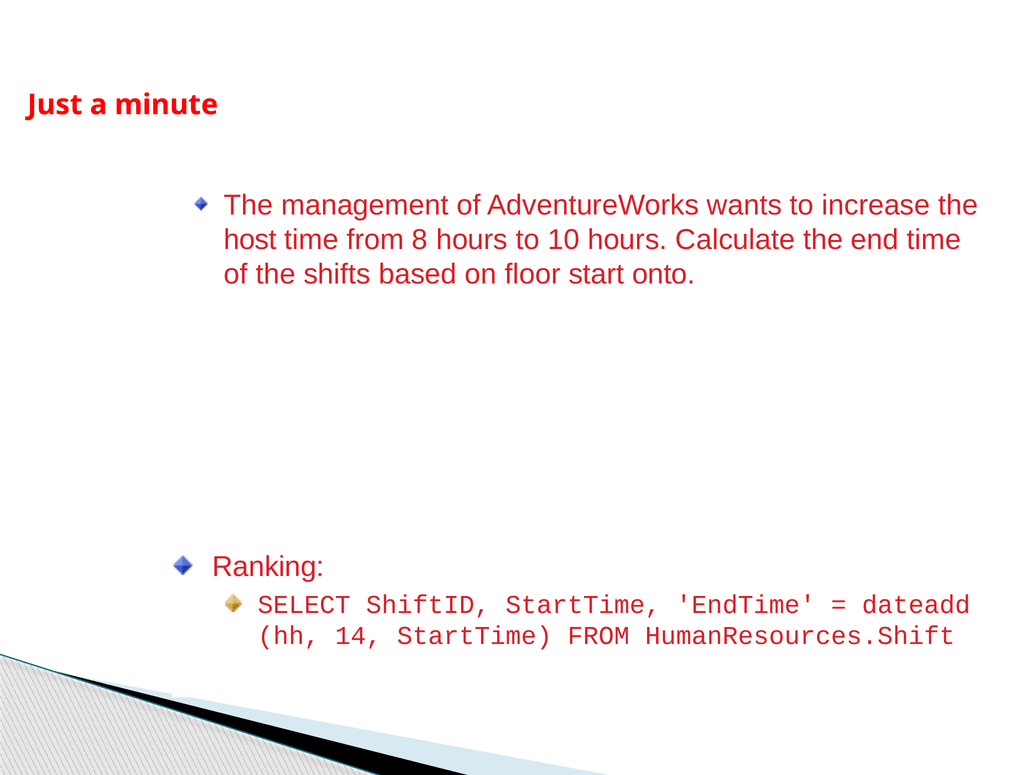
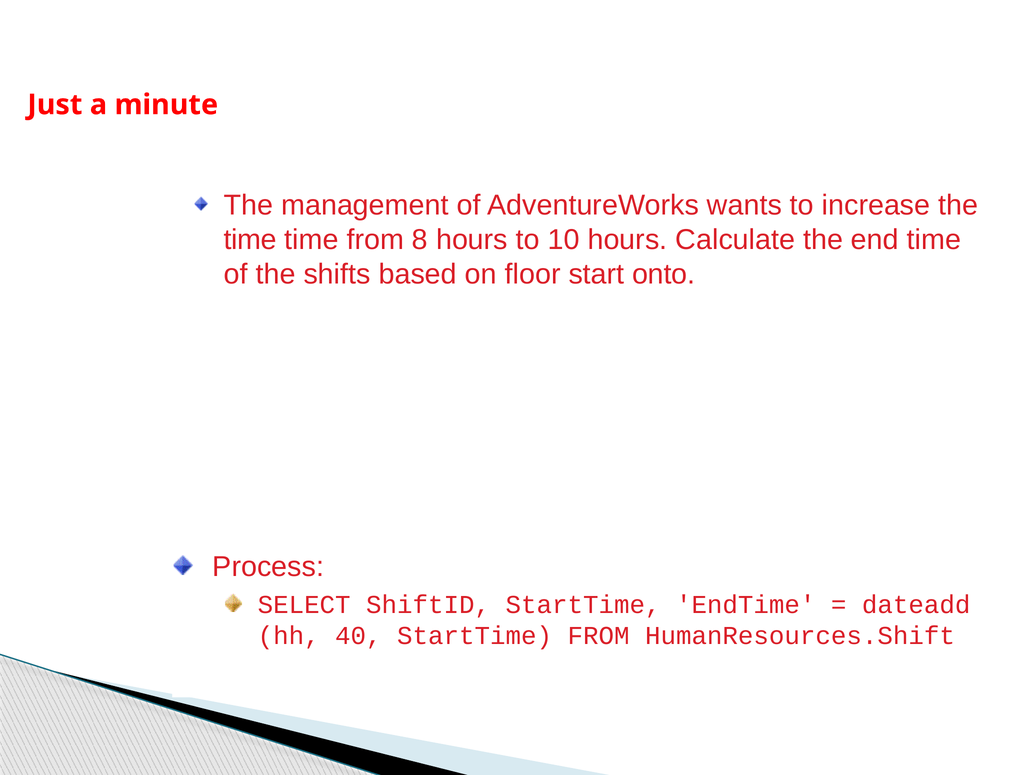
host at (250, 240): host -> time
Ranking: Ranking -> Process
14: 14 -> 40
